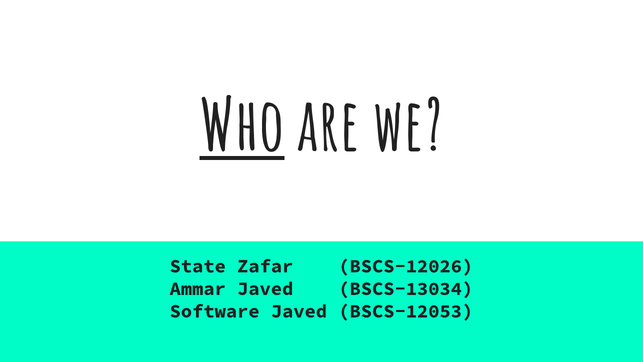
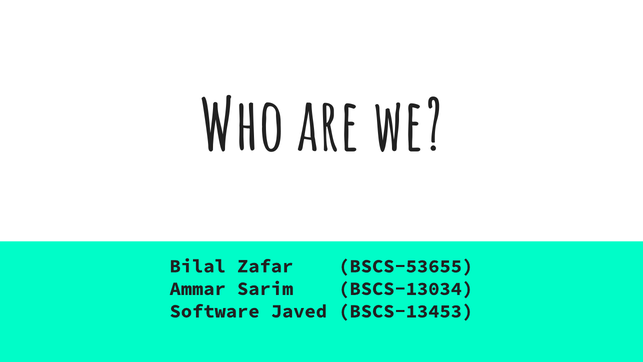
Who underline: present -> none
State: State -> Bilal
BSCS-12026: BSCS-12026 -> BSCS-53655
Ammar Javed: Javed -> Sarim
BSCS-12053: BSCS-12053 -> BSCS-13453
